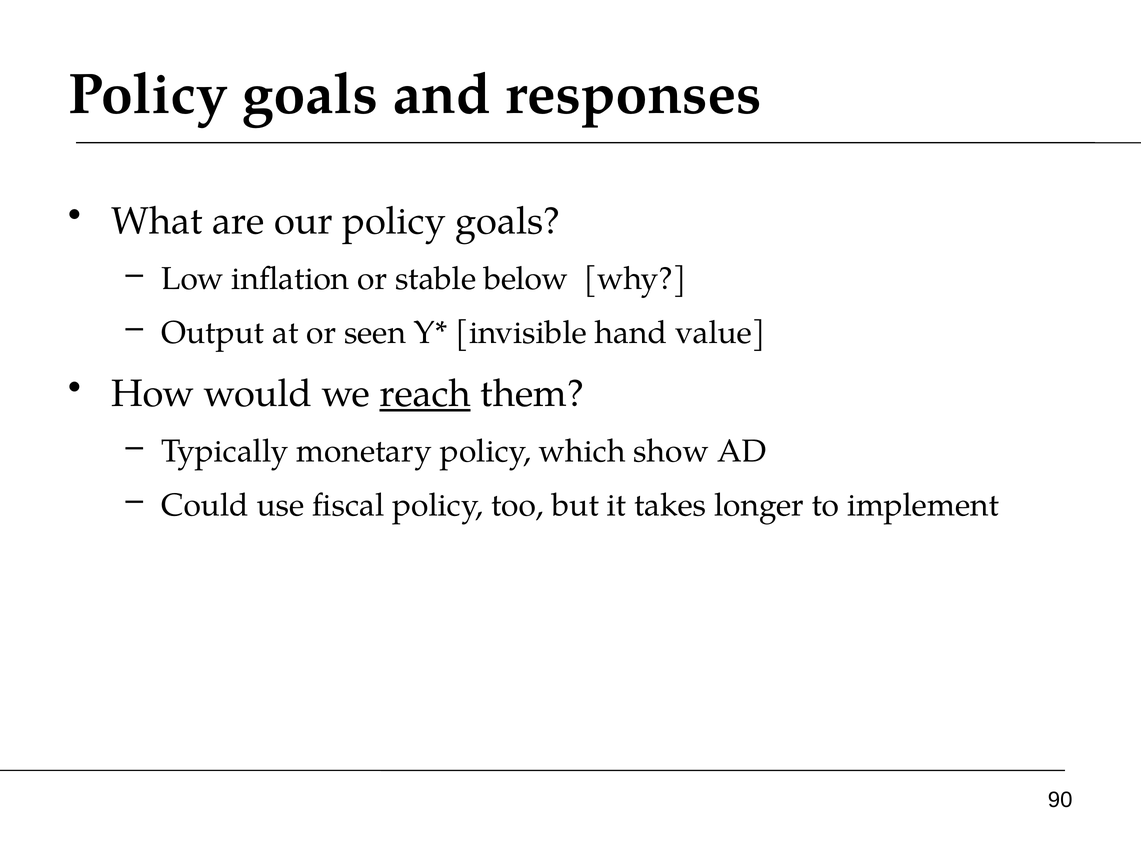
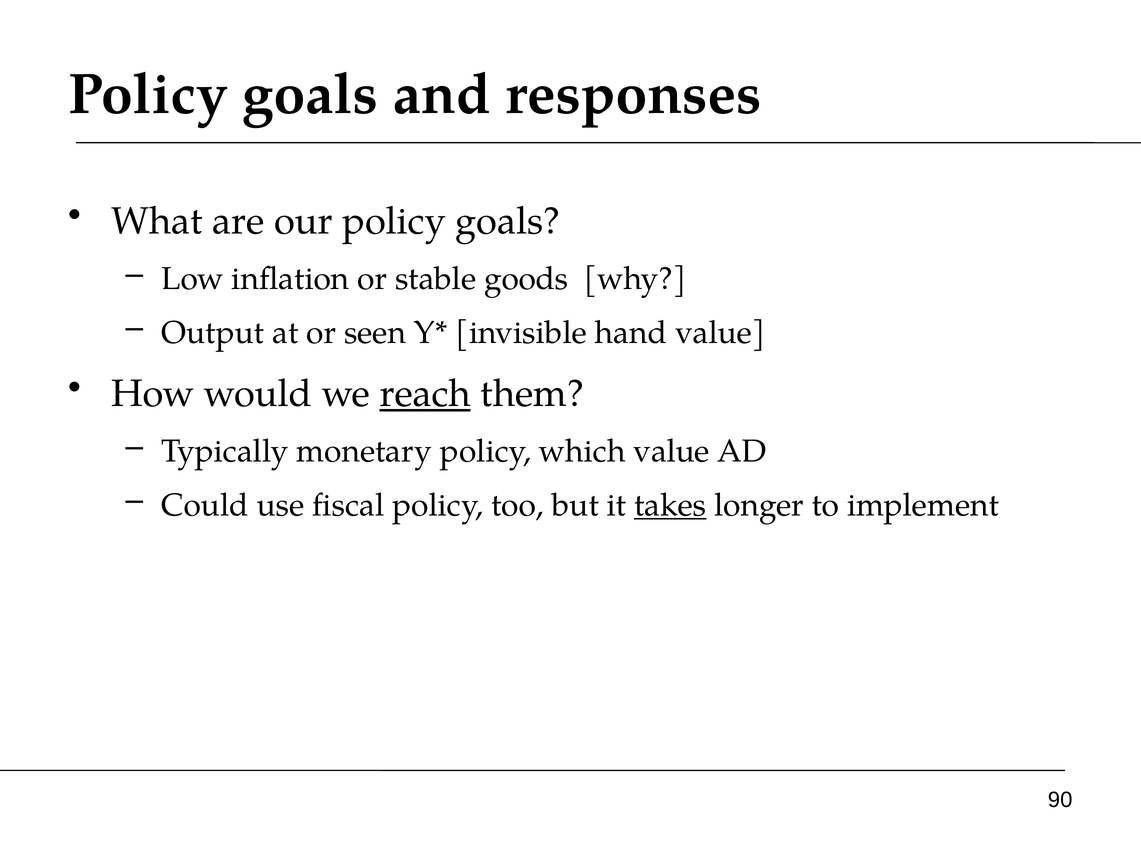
below: below -> goods
which show: show -> value
takes underline: none -> present
